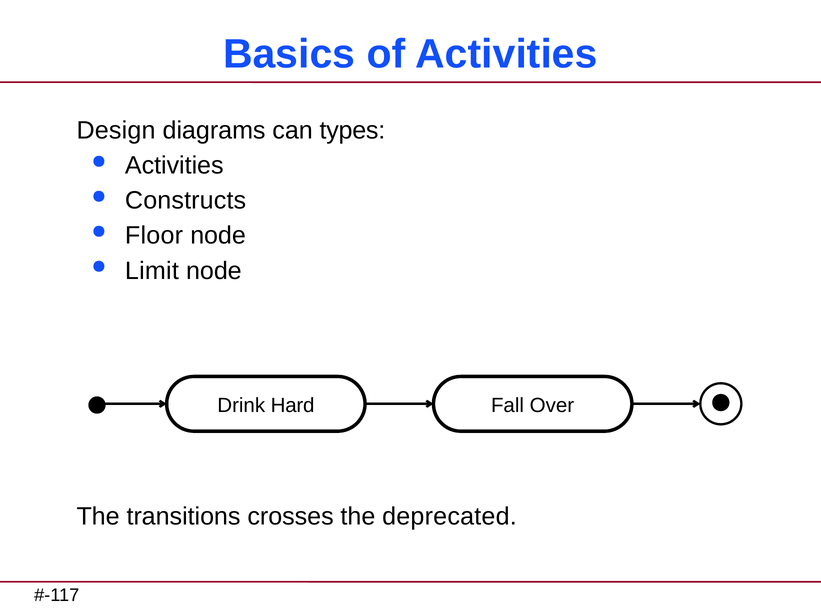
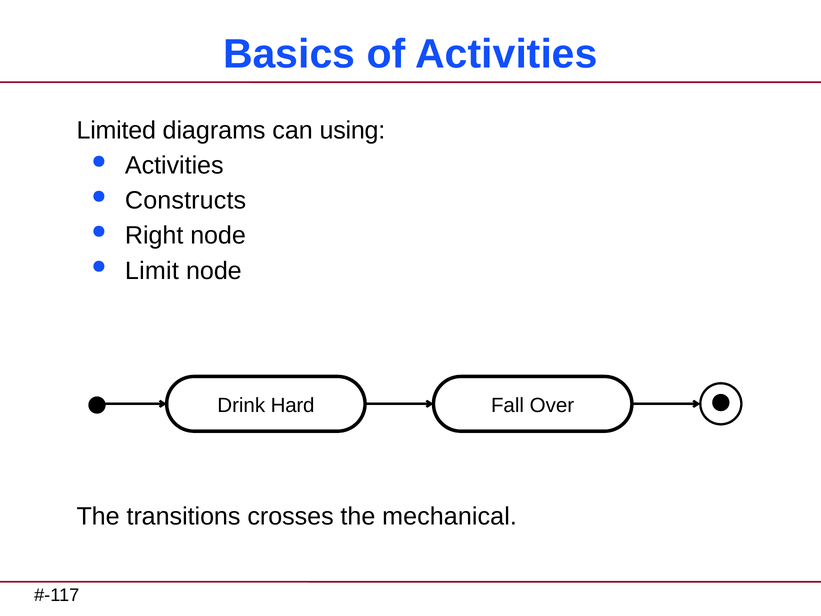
Design: Design -> Limited
types: types -> using
Floor: Floor -> Right
deprecated: deprecated -> mechanical
